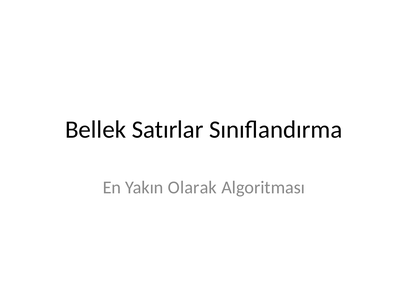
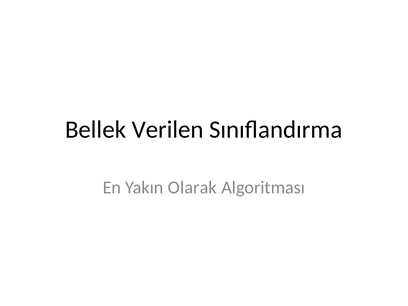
Satırlar: Satırlar -> Verilen
